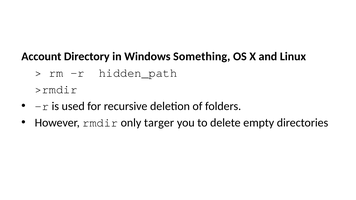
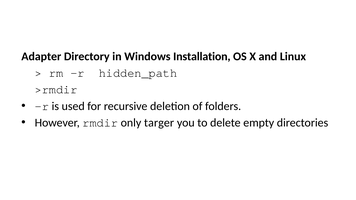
Account: Account -> Adapter
Something: Something -> Installation
